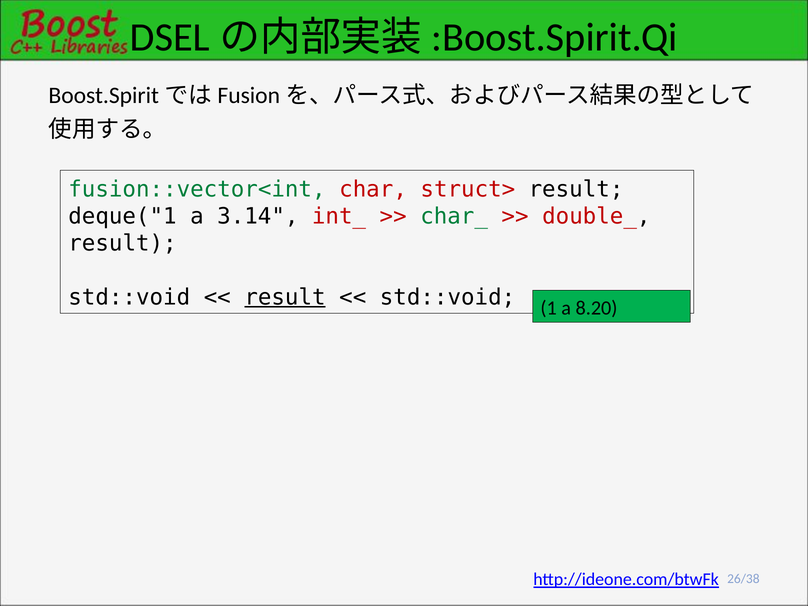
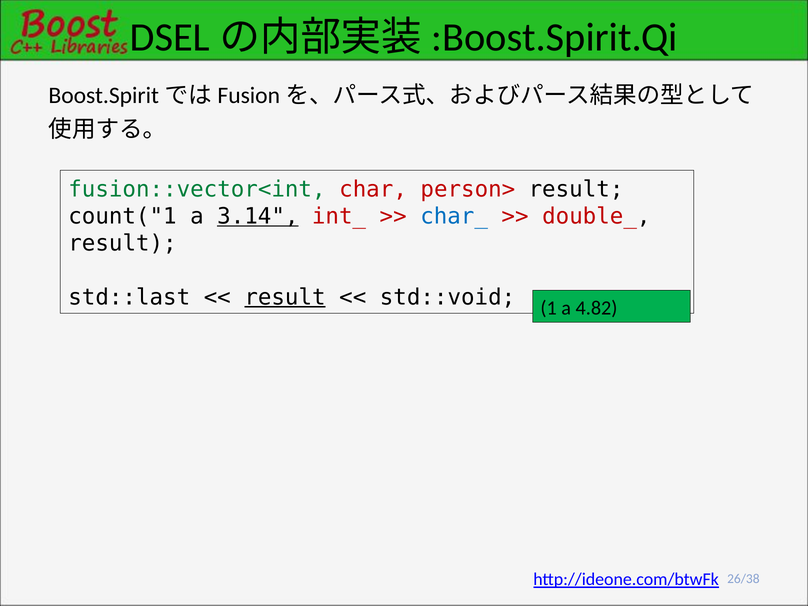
struct>: struct> -> person>
deque("1: deque("1 -> count("1
3.14 underline: none -> present
char_ colour: green -> blue
std::void at (129, 297): std::void -> std::last
8.20: 8.20 -> 4.82
